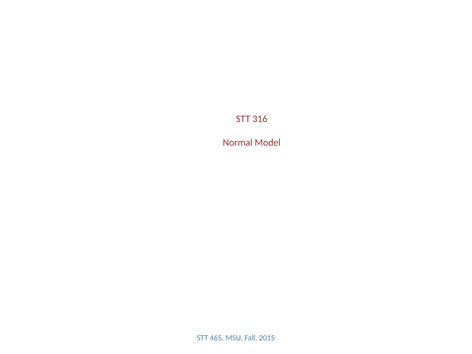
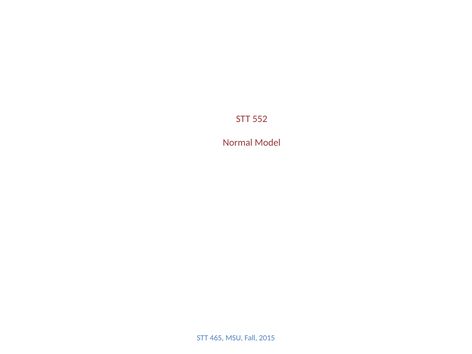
316: 316 -> 552
